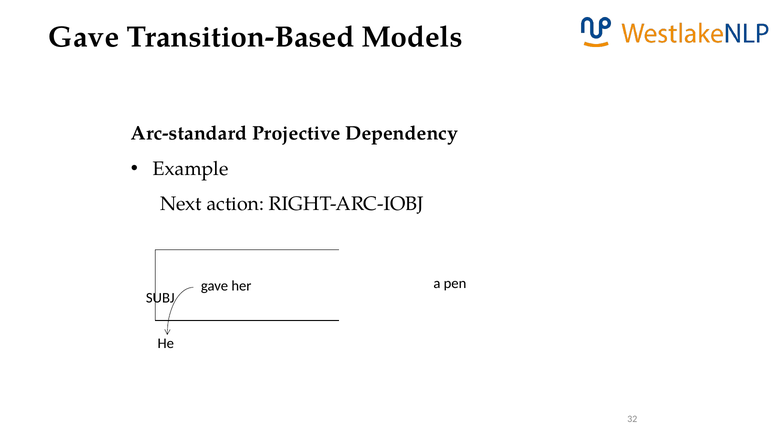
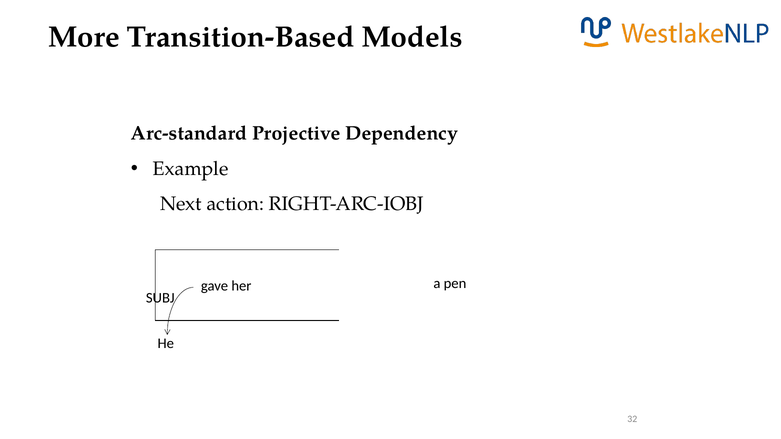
Gave at (84, 37): Gave -> More
